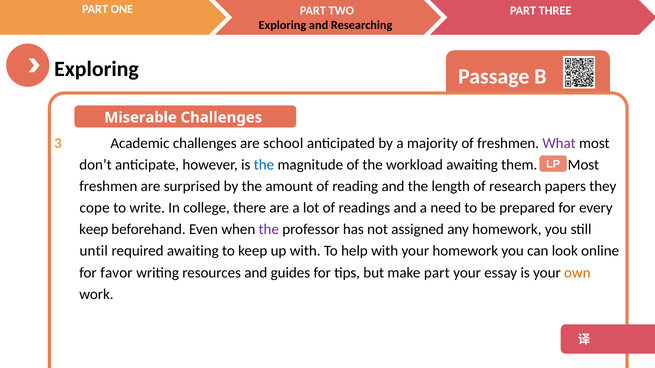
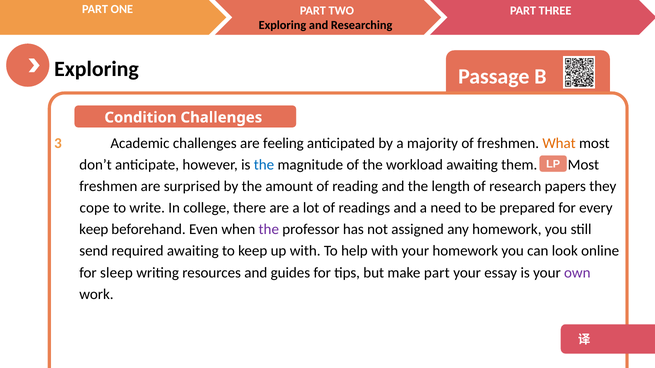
Miserable: Miserable -> Condition
school: school -> feeling
What colour: purple -> orange
until: until -> send
favor: favor -> sleep
own colour: orange -> purple
